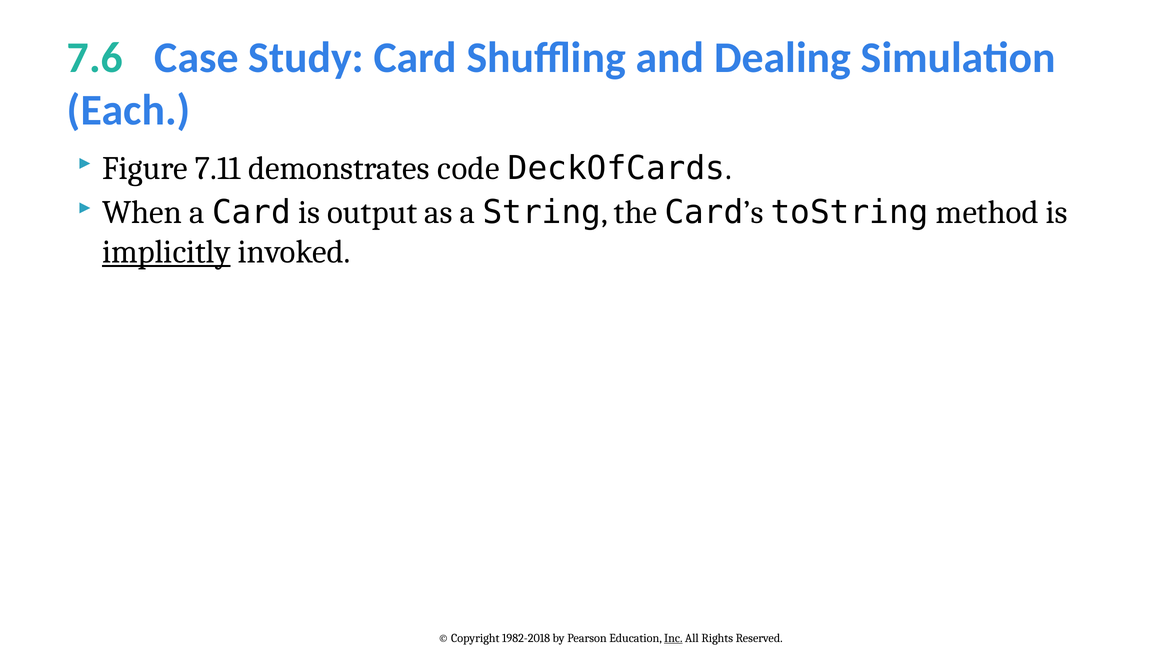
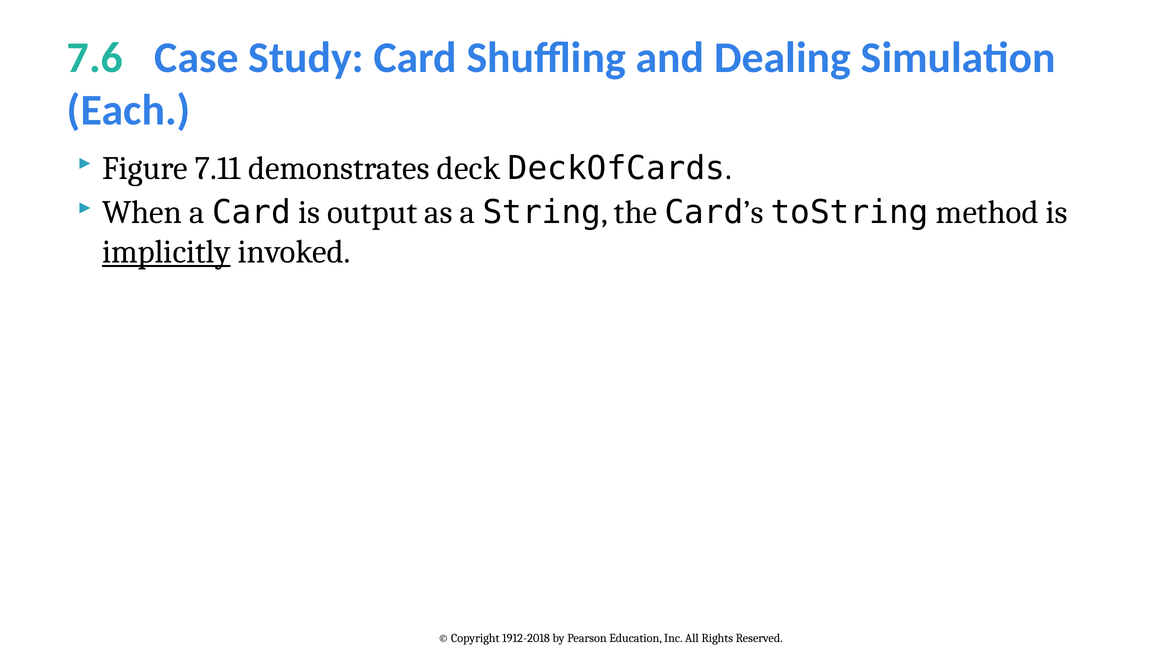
code: code -> deck
1982-2018: 1982-2018 -> 1912-2018
Inc underline: present -> none
